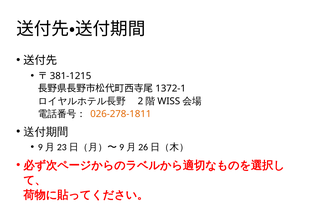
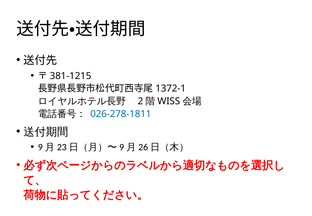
026-278-1811 colour: orange -> blue
